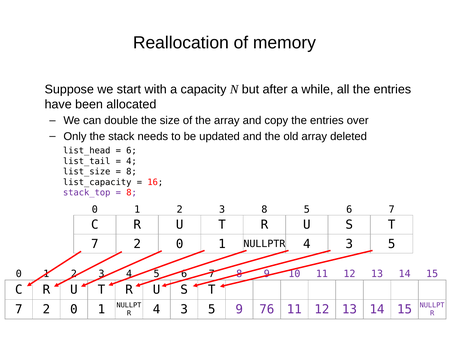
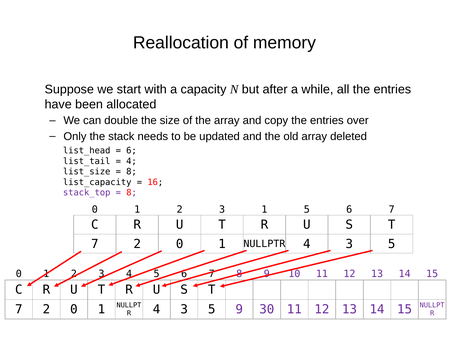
3 8: 8 -> 1
76: 76 -> 30
